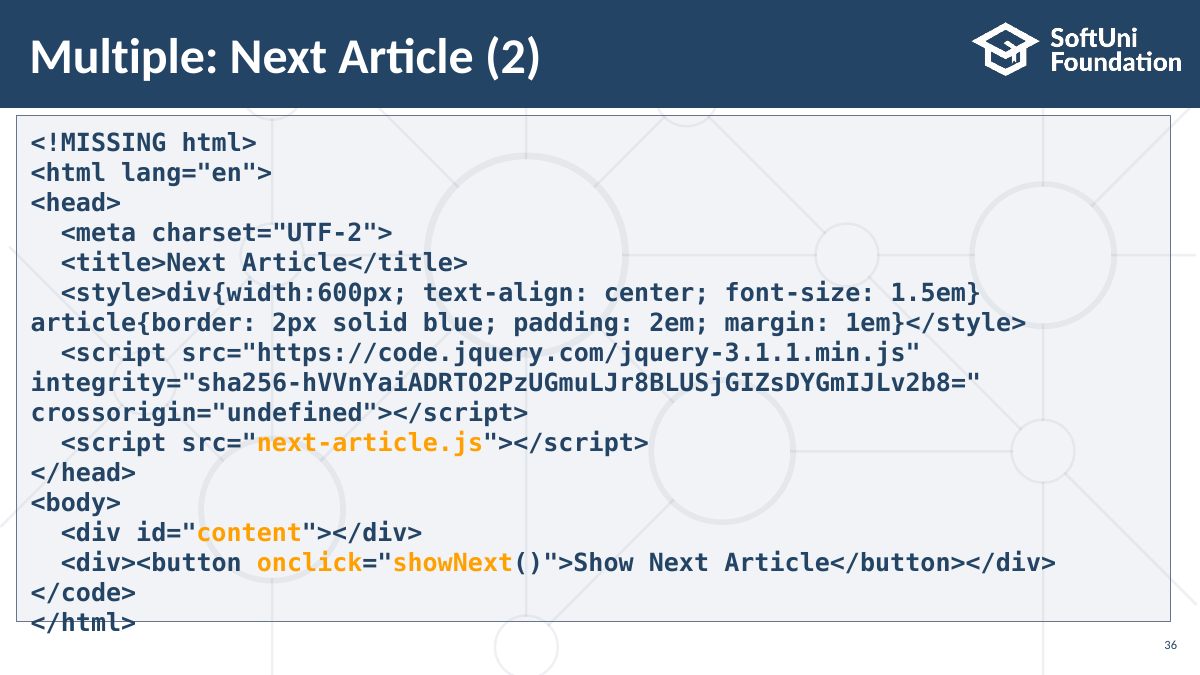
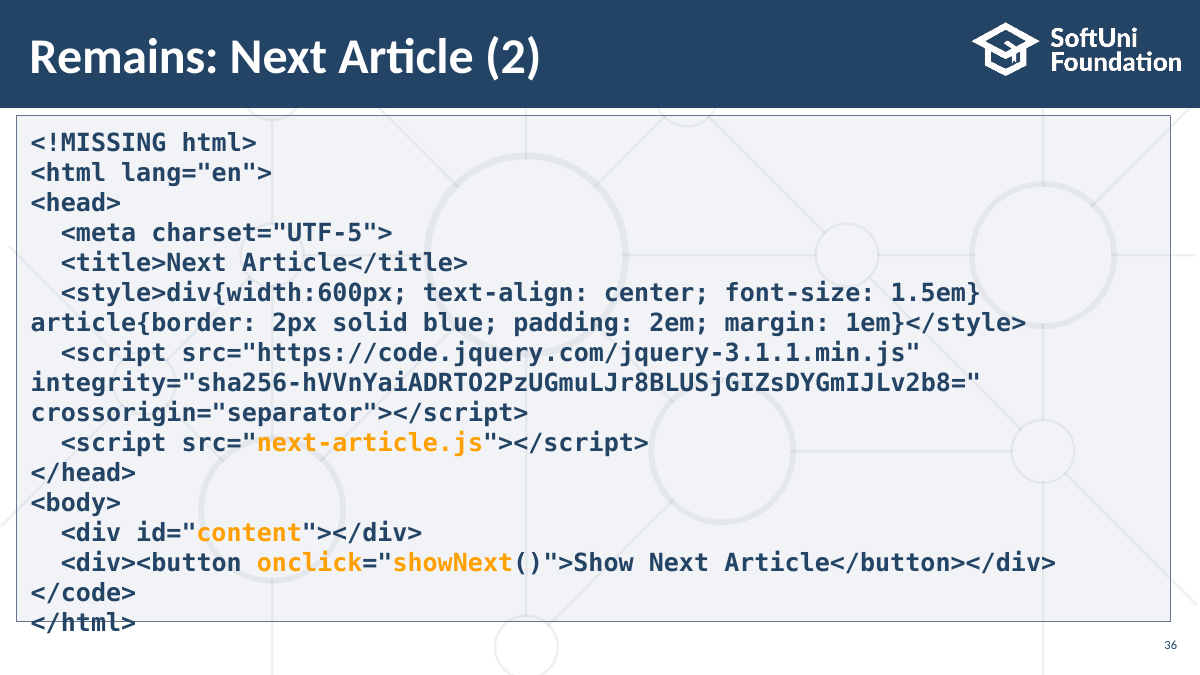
Multiple: Multiple -> Remains
charset="UTF-2">: charset="UTF-2"> -> charset="UTF-5">
crossorigin="undefined"></script>: crossorigin="undefined"></script> -> crossorigin="separator"></script>
